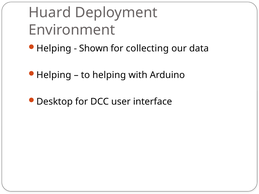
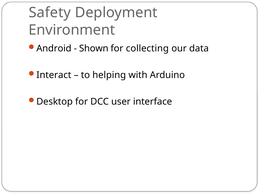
Huard: Huard -> Safety
Helping at (54, 49): Helping -> Android
Helping at (54, 75): Helping -> Interact
